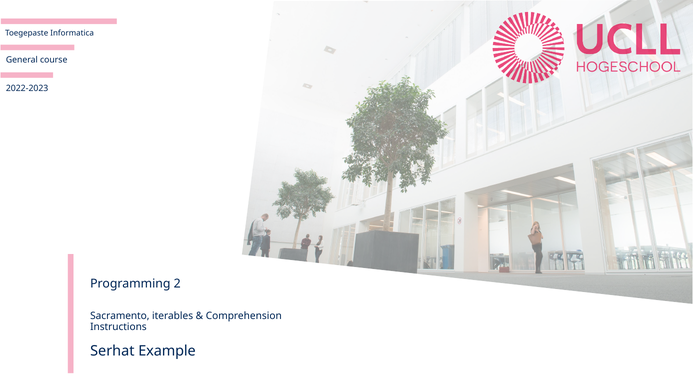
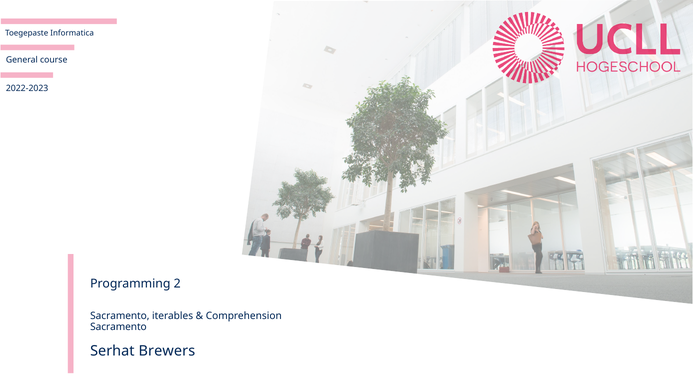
Instructions at (118, 327): Instructions -> Sacramento
Example: Example -> Brewers
